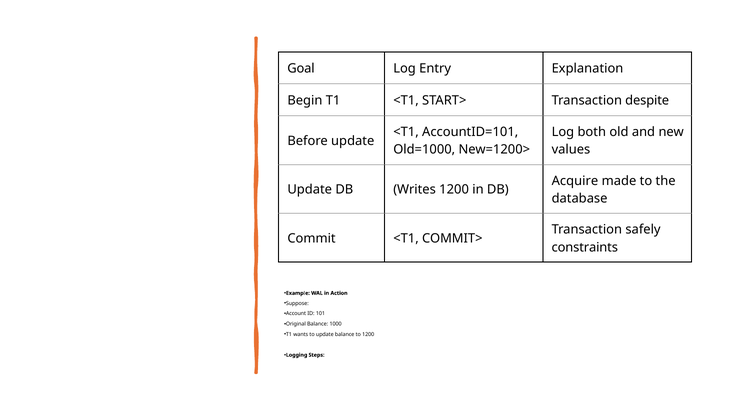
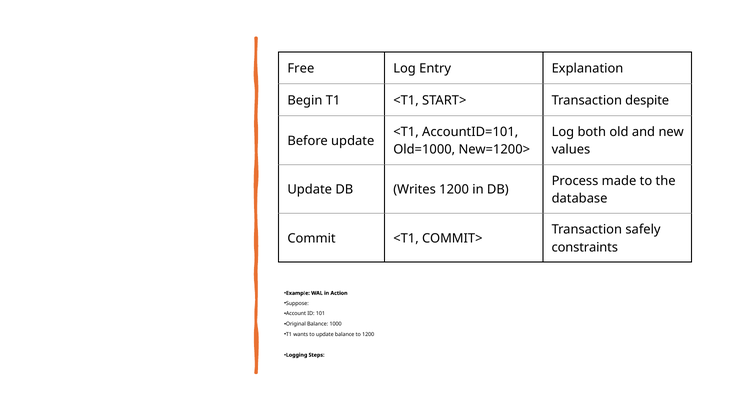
Goal: Goal -> Free
Acquire: Acquire -> Process
